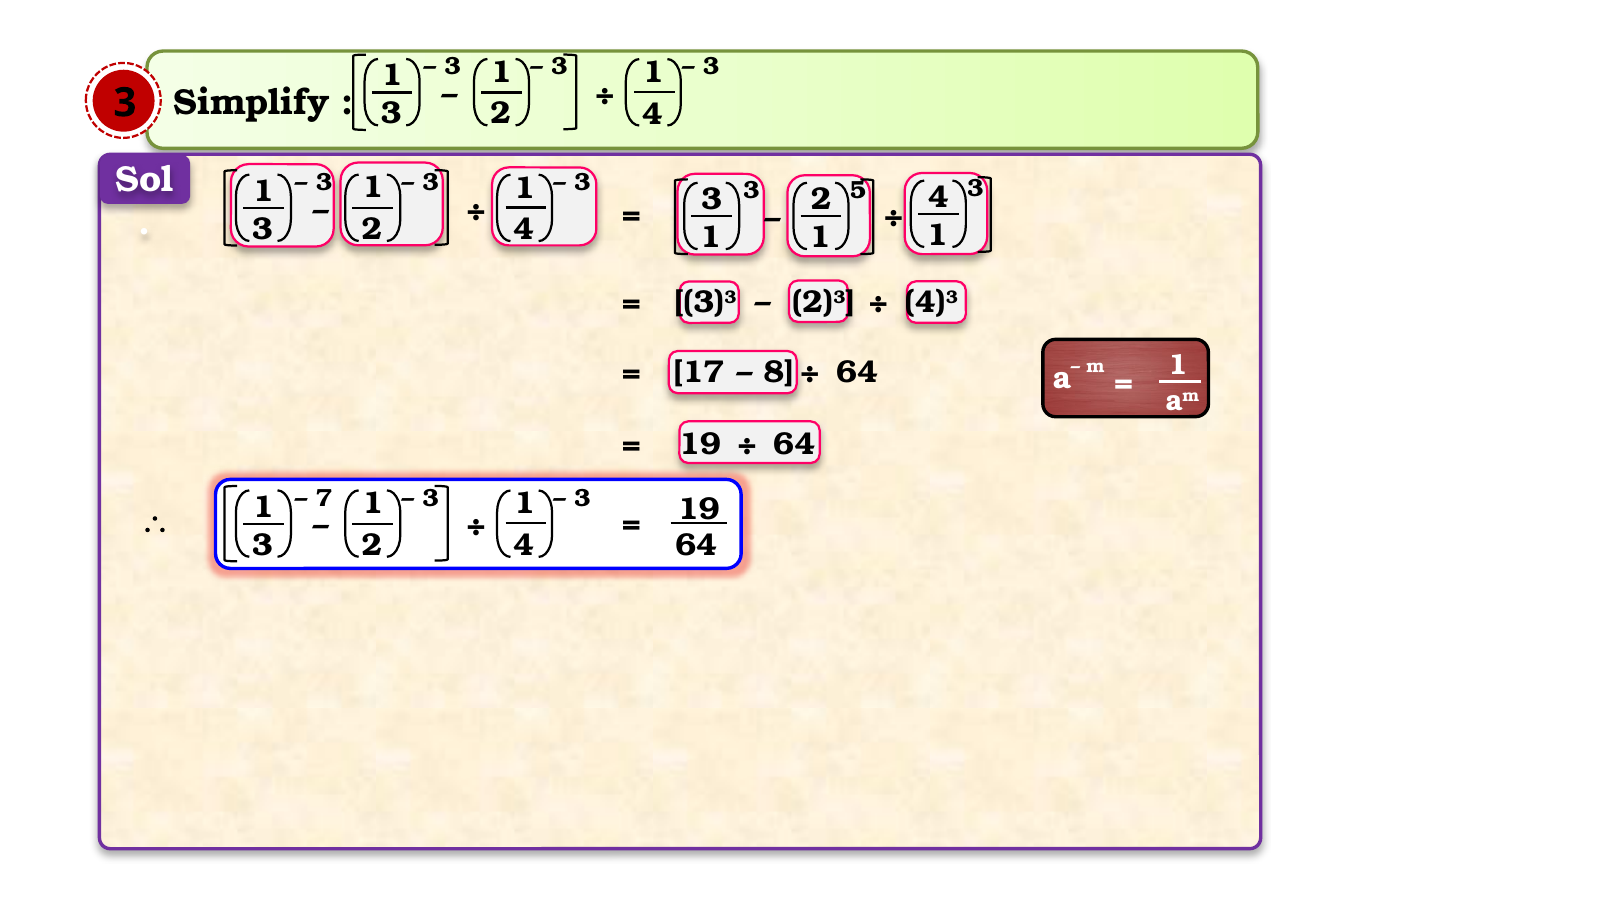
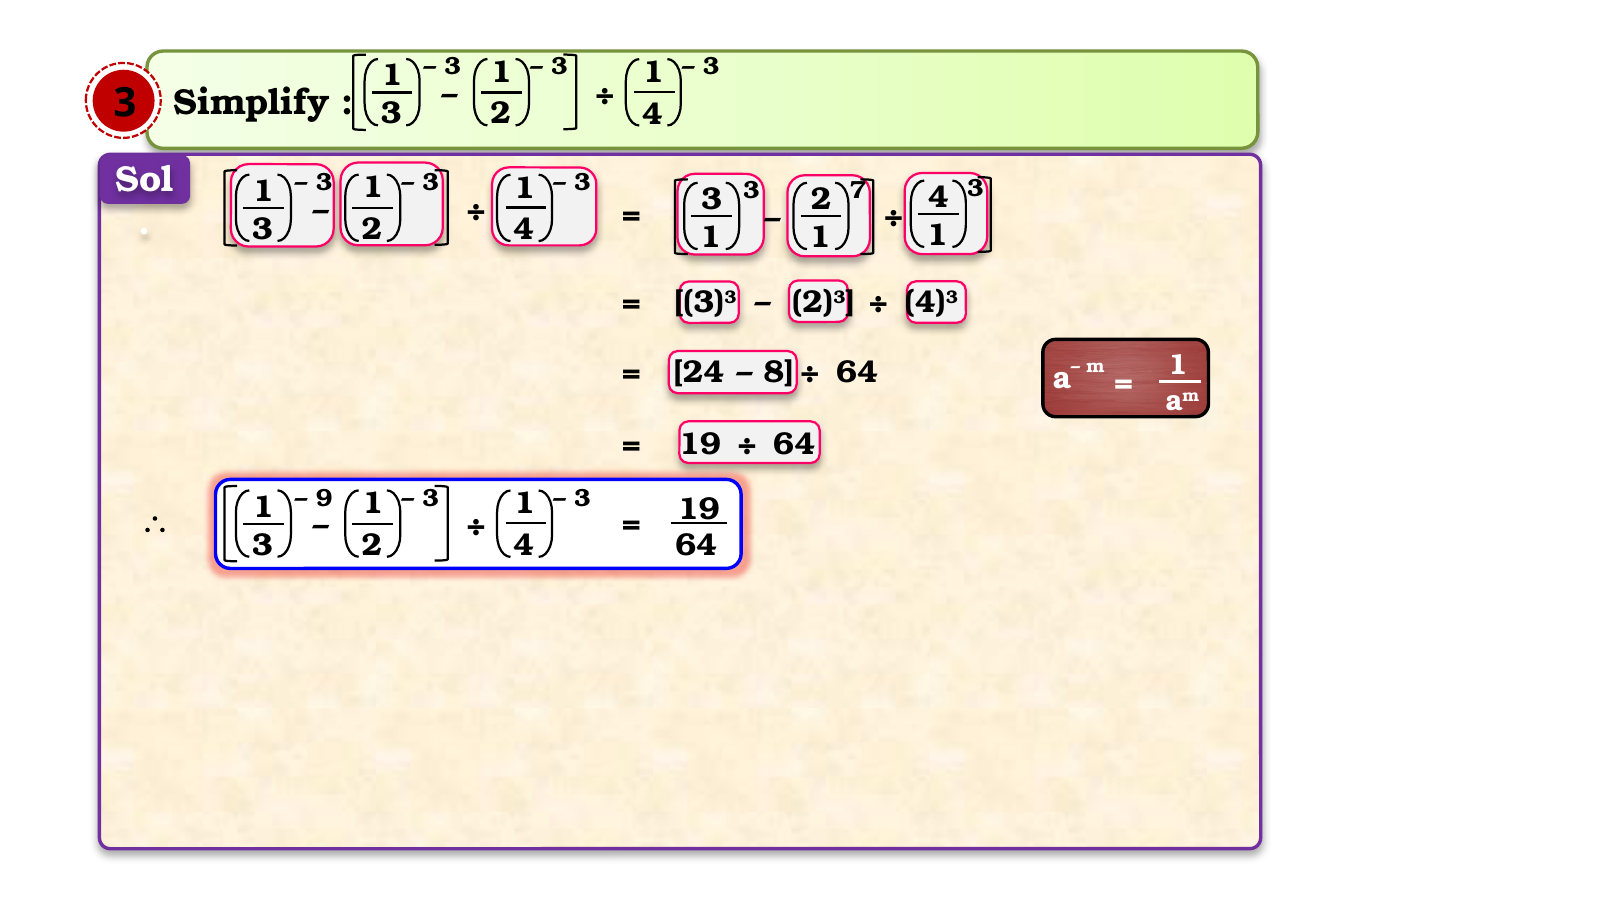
5: 5 -> 7
17: 17 -> 24
7: 7 -> 9
